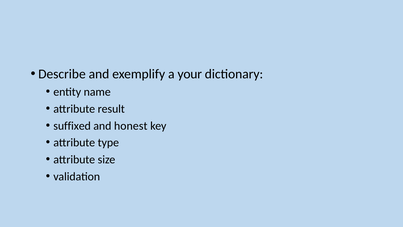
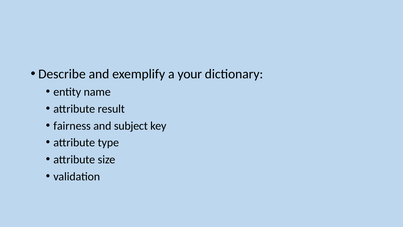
suffixed: suffixed -> fairness
honest: honest -> subject
